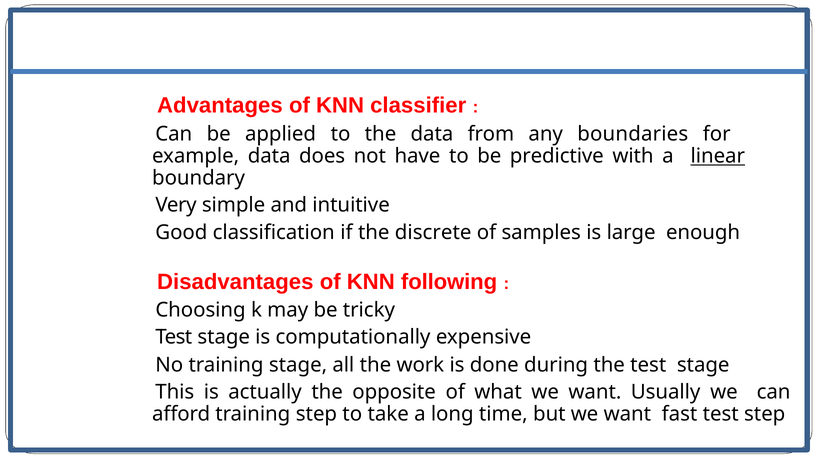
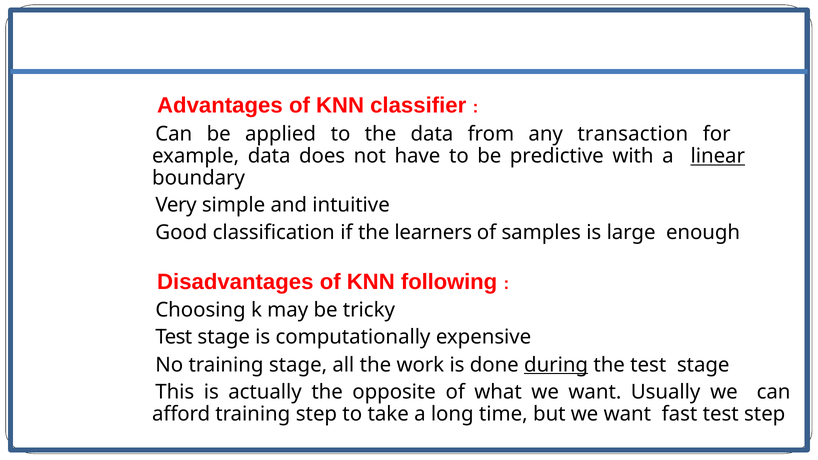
boundaries: boundaries -> transaction
discrete: discrete -> learners
during underline: none -> present
